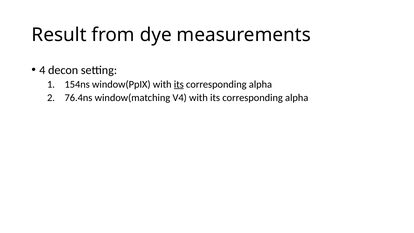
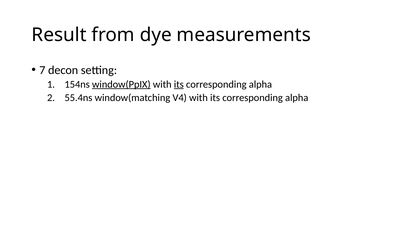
4: 4 -> 7
window(PpIX underline: none -> present
76.4ns: 76.4ns -> 55.4ns
